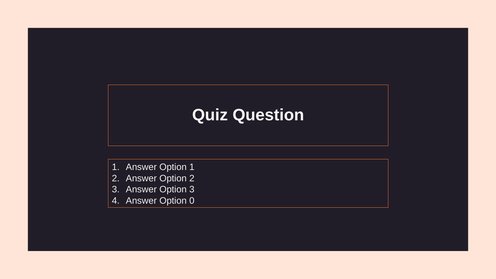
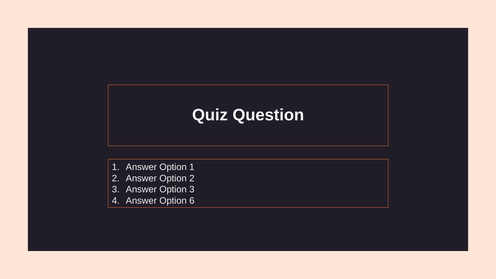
0: 0 -> 6
